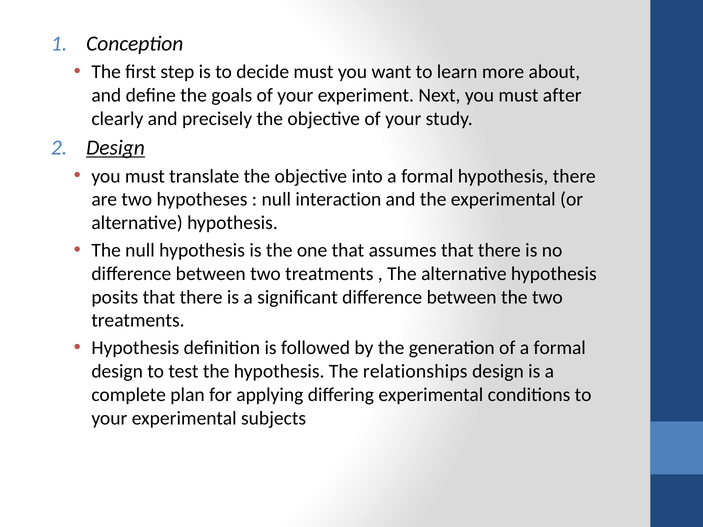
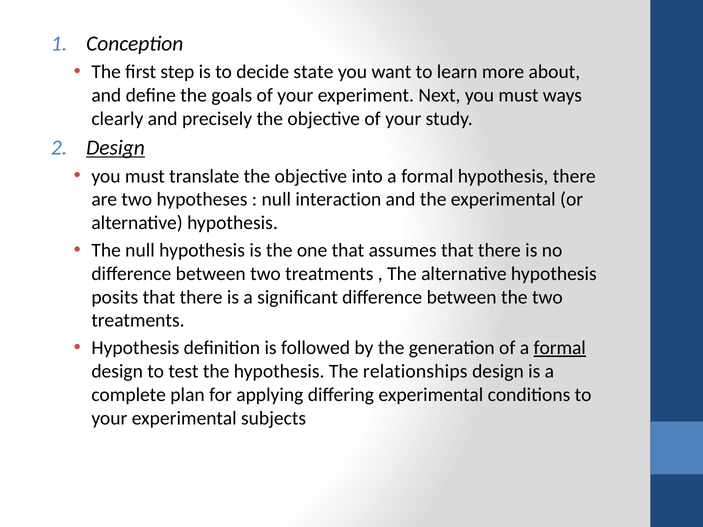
decide must: must -> state
after: after -> ways
formal at (560, 348) underline: none -> present
